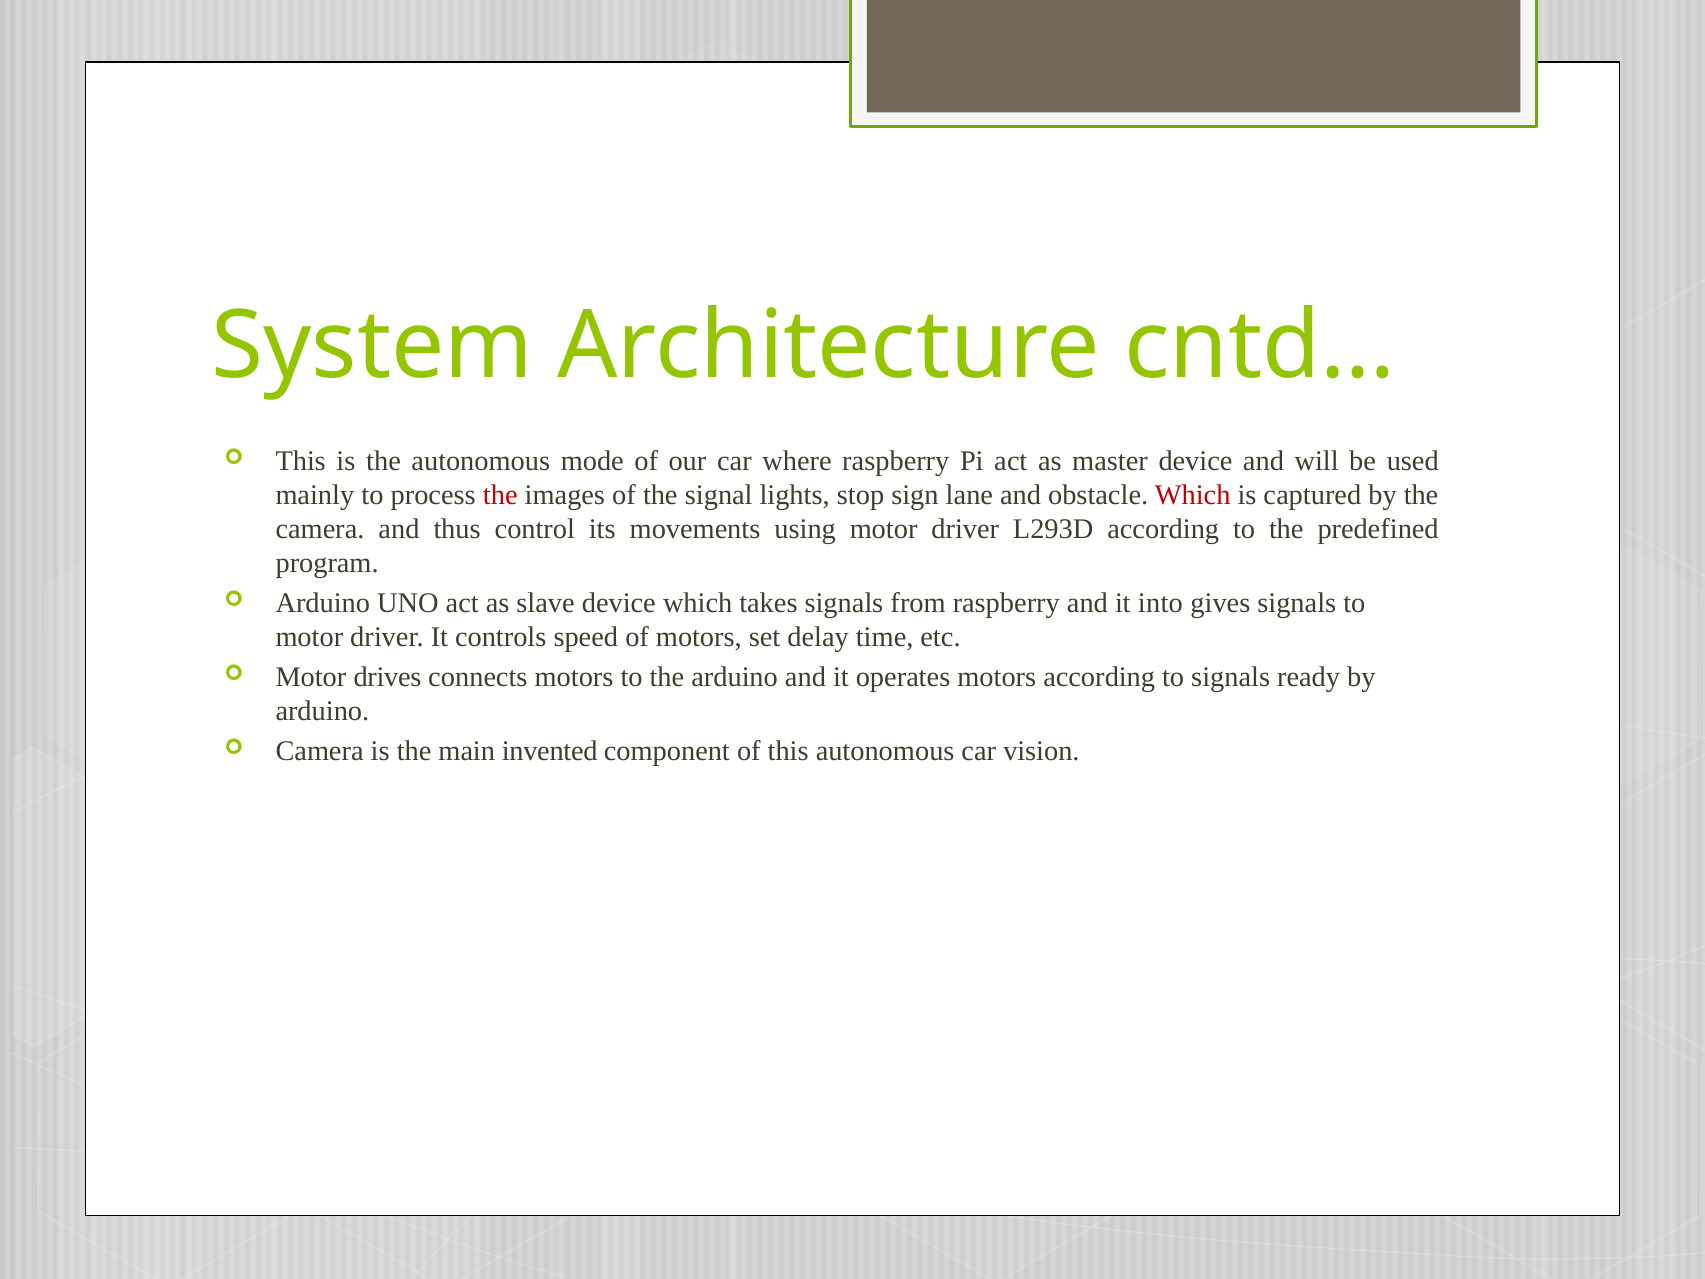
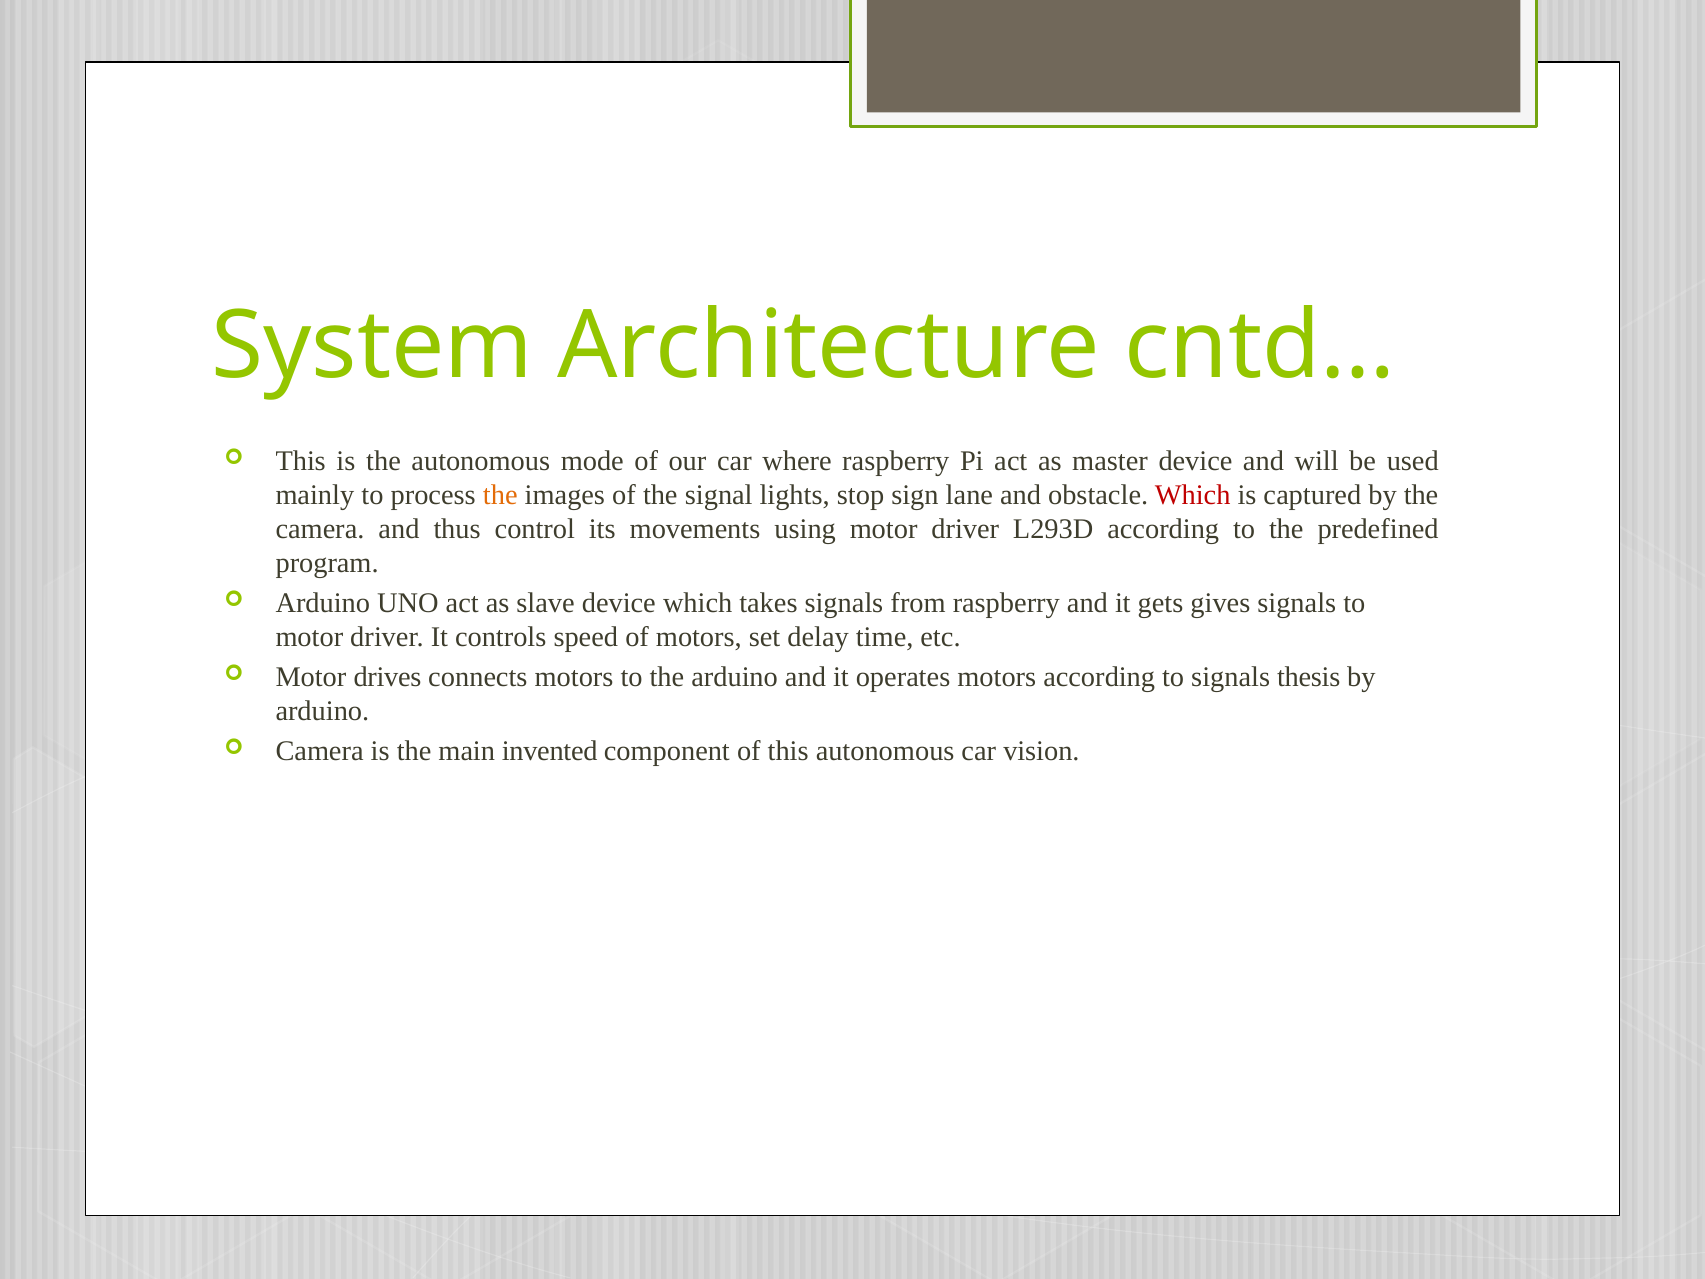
the at (500, 495) colour: red -> orange
into: into -> gets
ready: ready -> thesis
